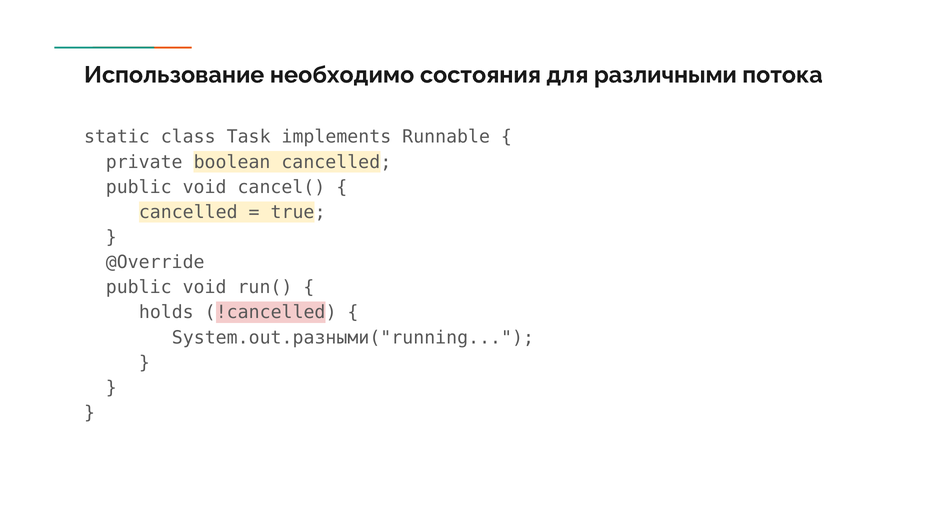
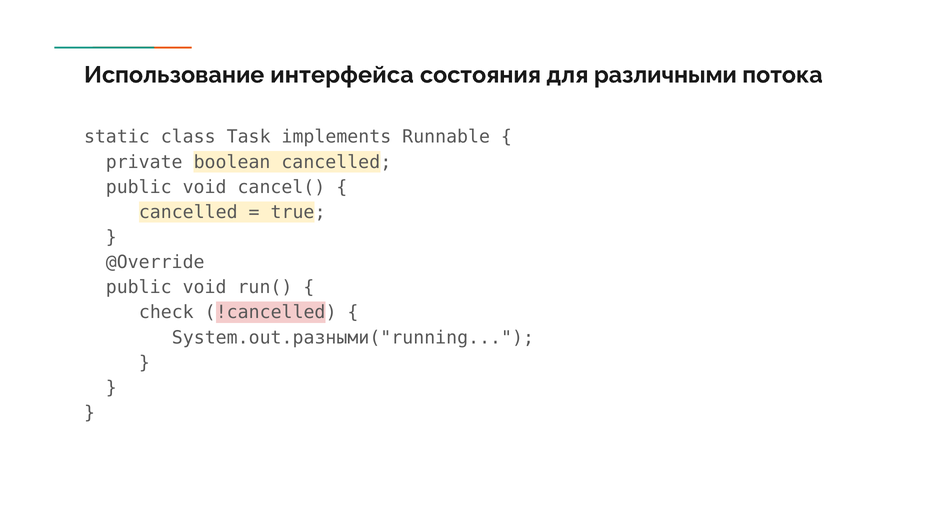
необходимо: необходимо -> интерфейса
holds: holds -> check
